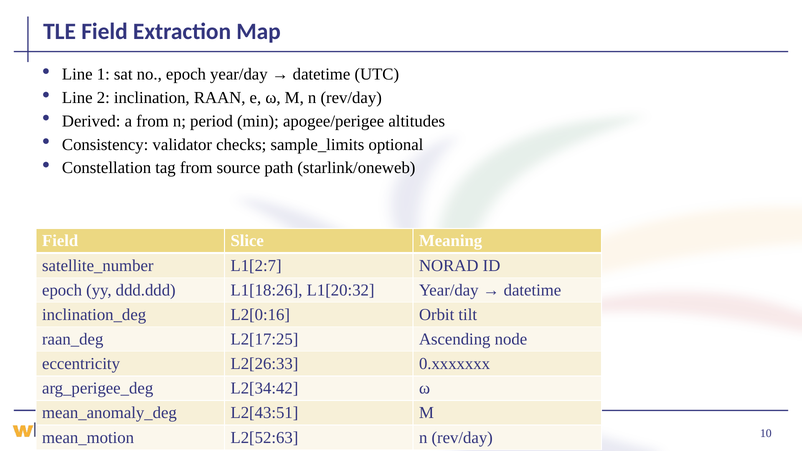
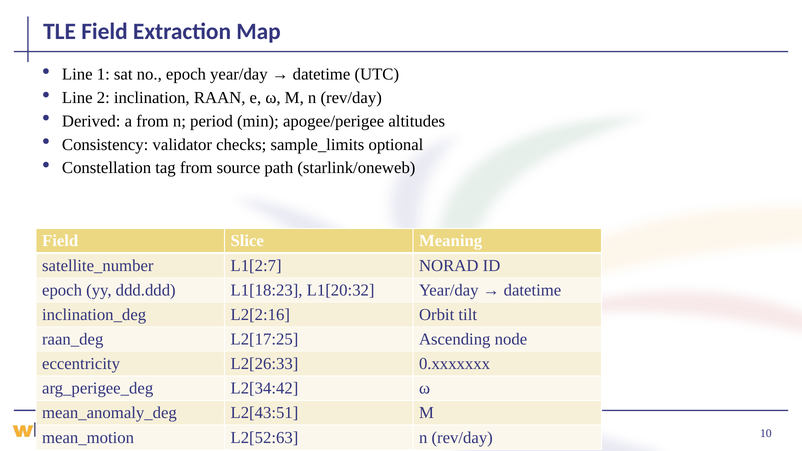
L1[18:26: L1[18:26 -> L1[18:23
L2[0:16: L2[0:16 -> L2[2:16
